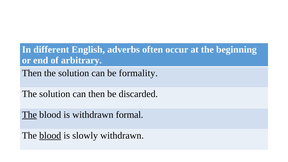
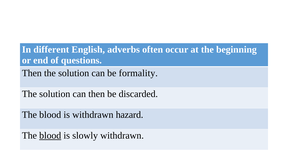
arbitrary: arbitrary -> questions
The at (29, 115) underline: present -> none
formal: formal -> hazard
